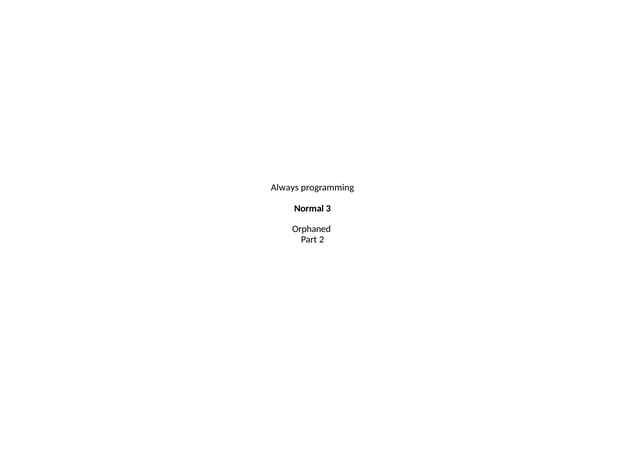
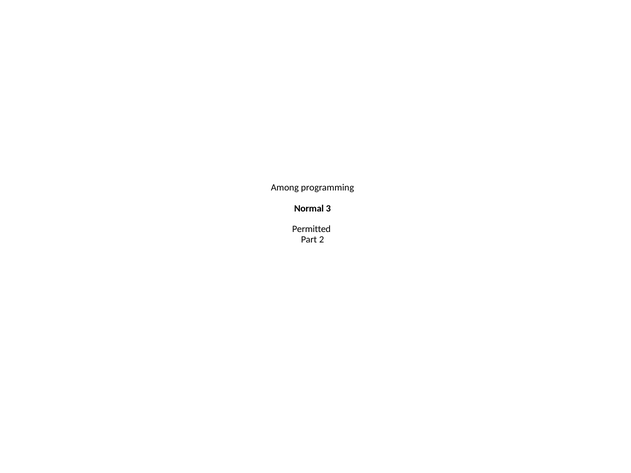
Always: Always -> Among
Orphaned: Orphaned -> Permitted
